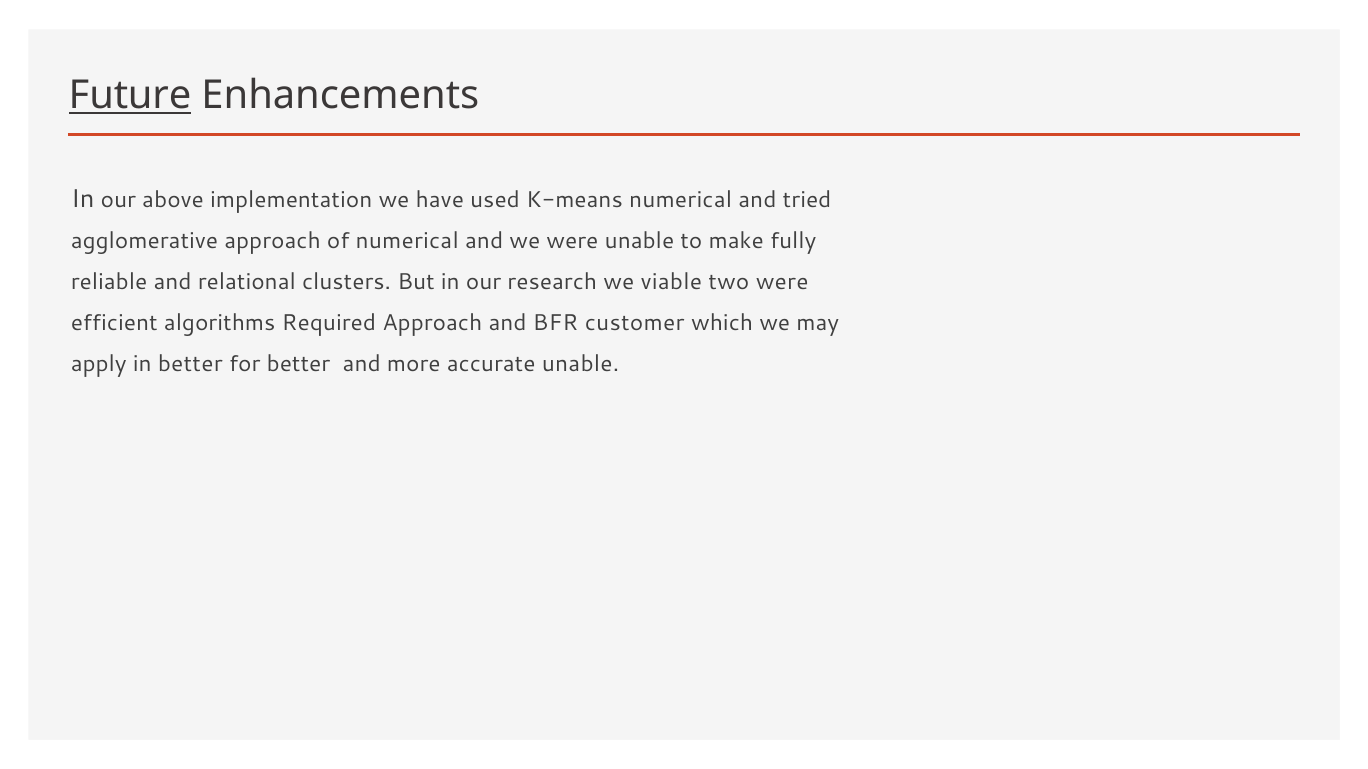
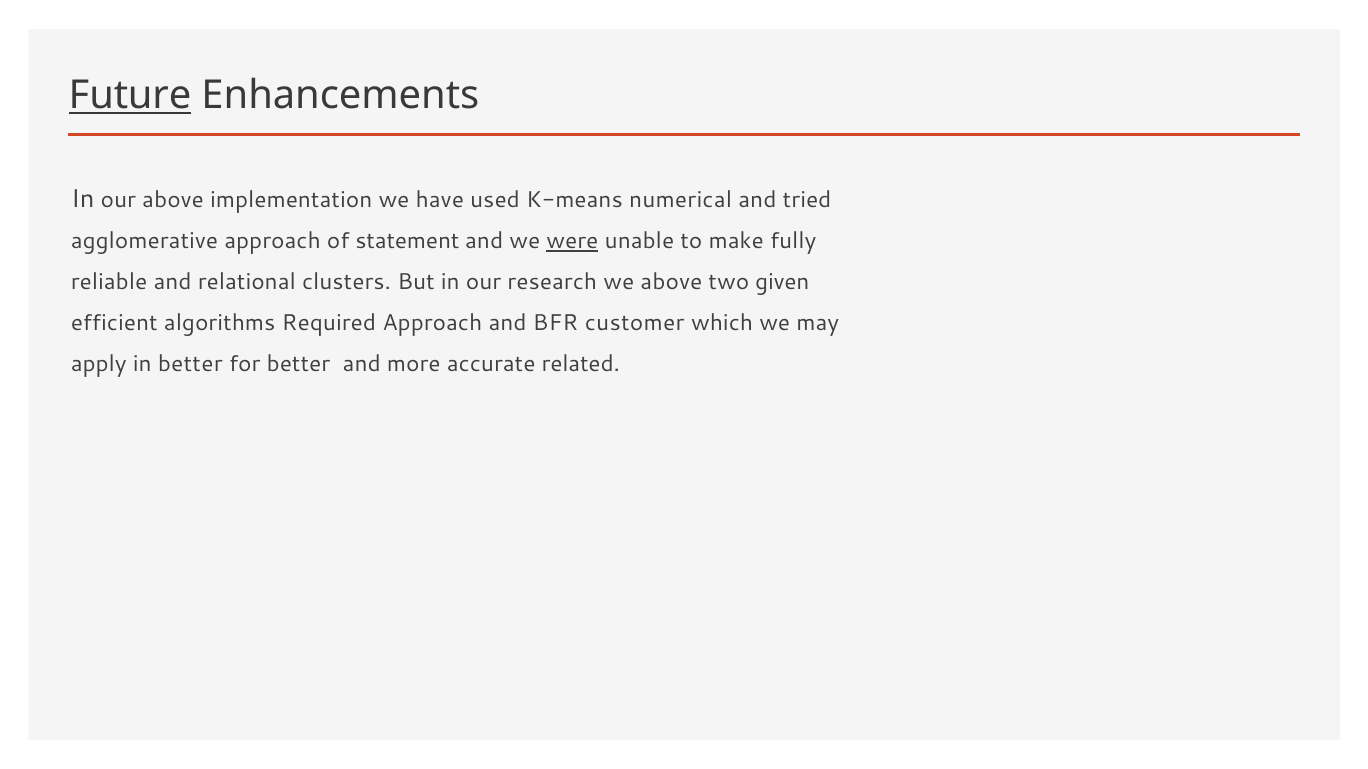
of numerical: numerical -> statement
were at (572, 241) underline: none -> present
we viable: viable -> above
two were: were -> given
accurate unable: unable -> related
